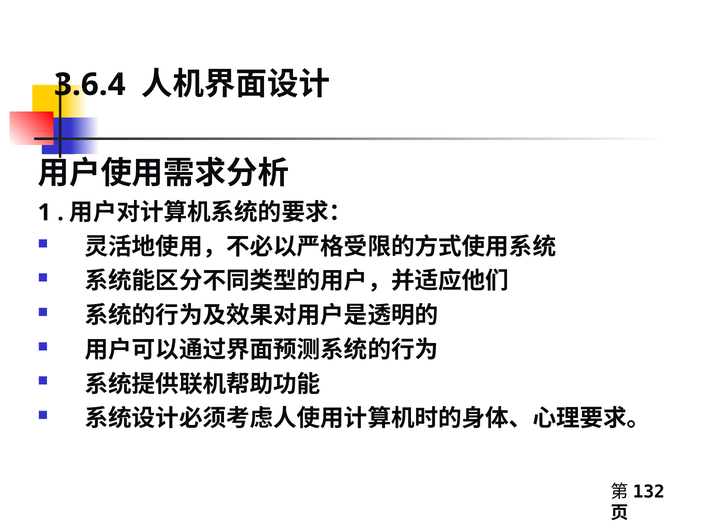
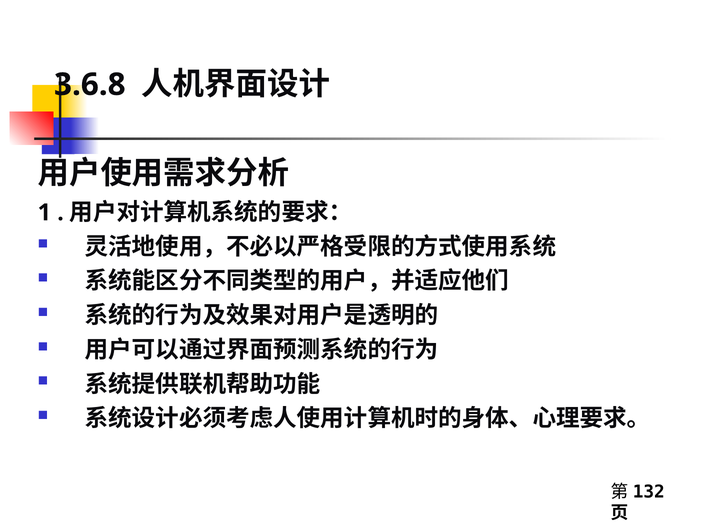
3.6.4: 3.6.4 -> 3.6.8
